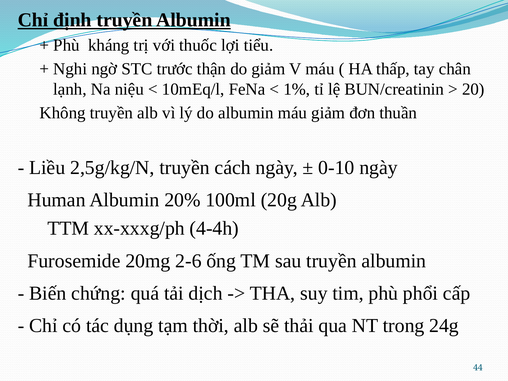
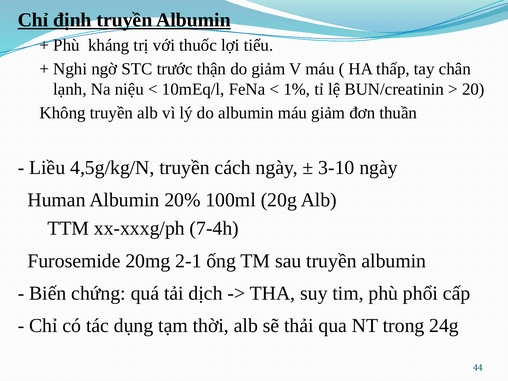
2,5g/kg/N: 2,5g/kg/N -> 4,5g/kg/N
0-10: 0-10 -> 3-10
4-4h: 4-4h -> 7-4h
2-6: 2-6 -> 2-1
